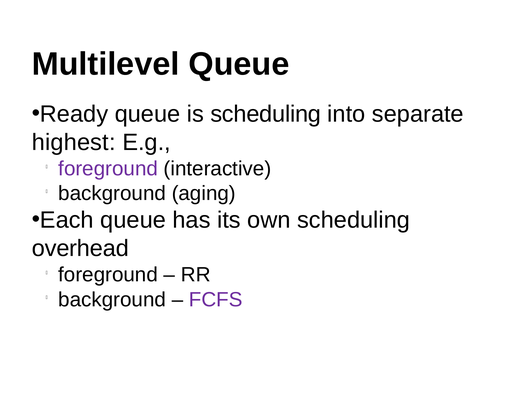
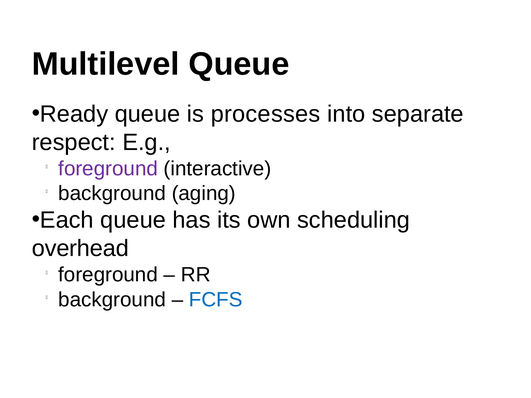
is scheduling: scheduling -> processes
highest: highest -> respect
FCFS colour: purple -> blue
